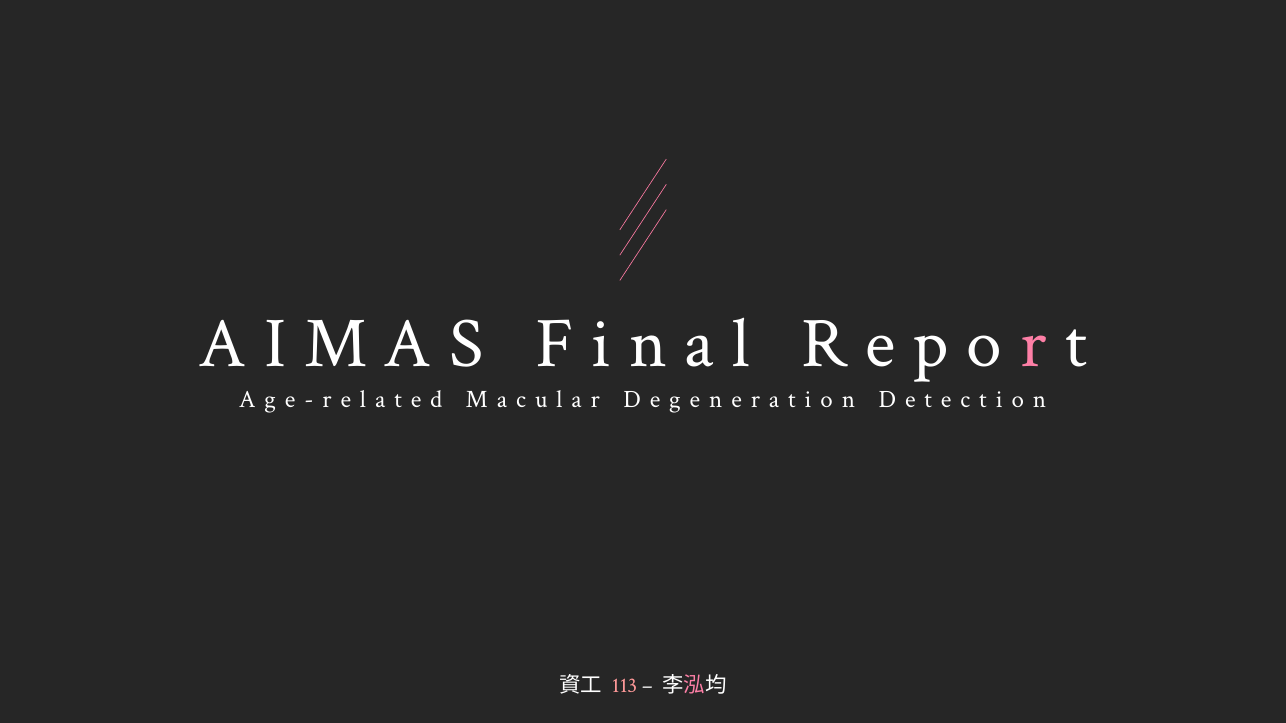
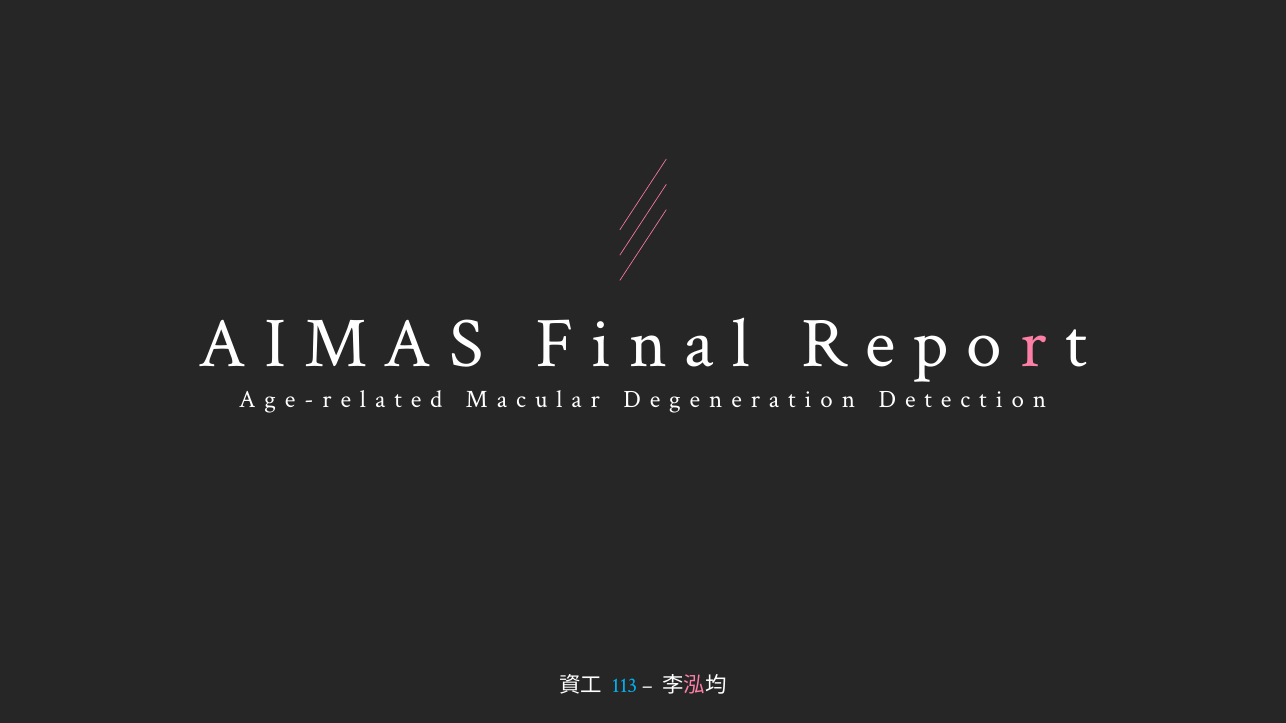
113 colour: pink -> light blue
